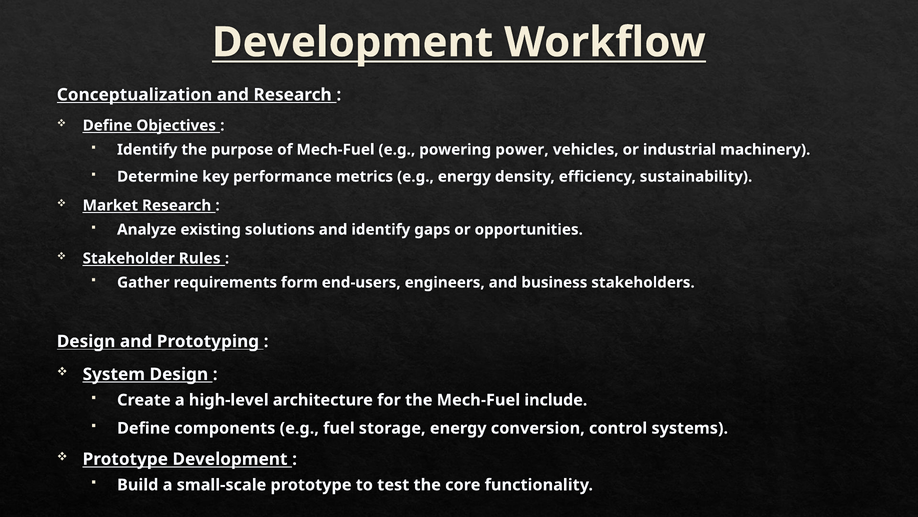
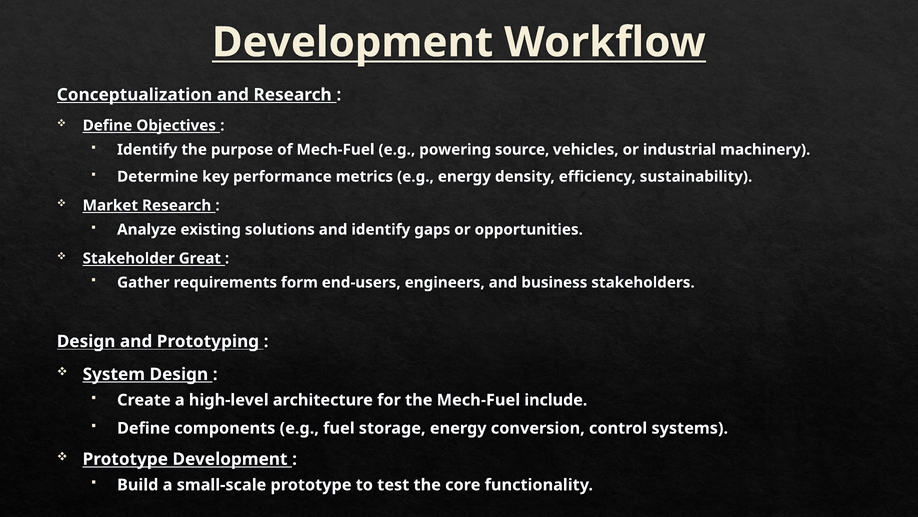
power: power -> source
Rules: Rules -> Great
